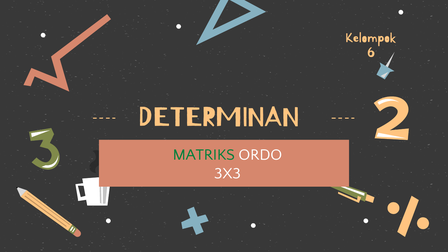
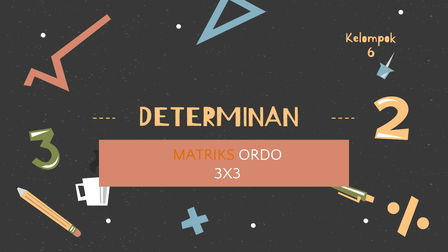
MATRIKS colour: green -> orange
